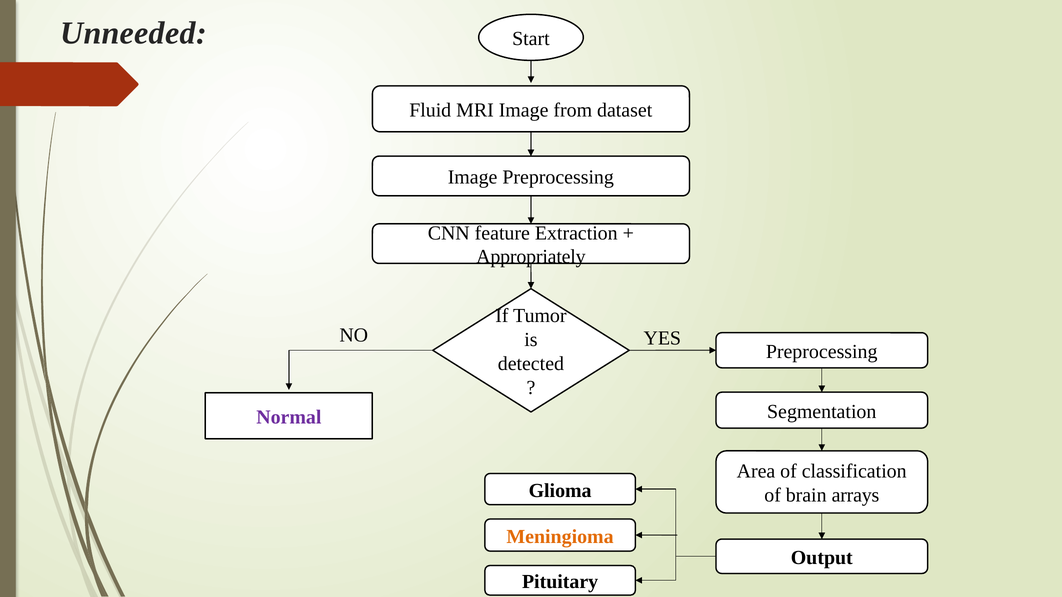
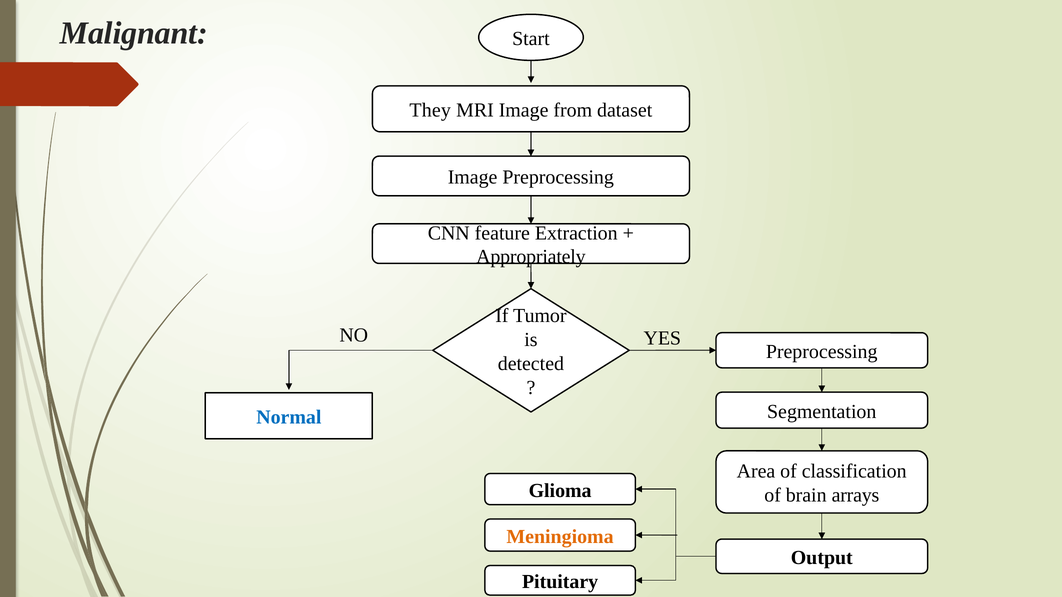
Unneeded: Unneeded -> Malignant
Fluid: Fluid -> They
Normal colour: purple -> blue
